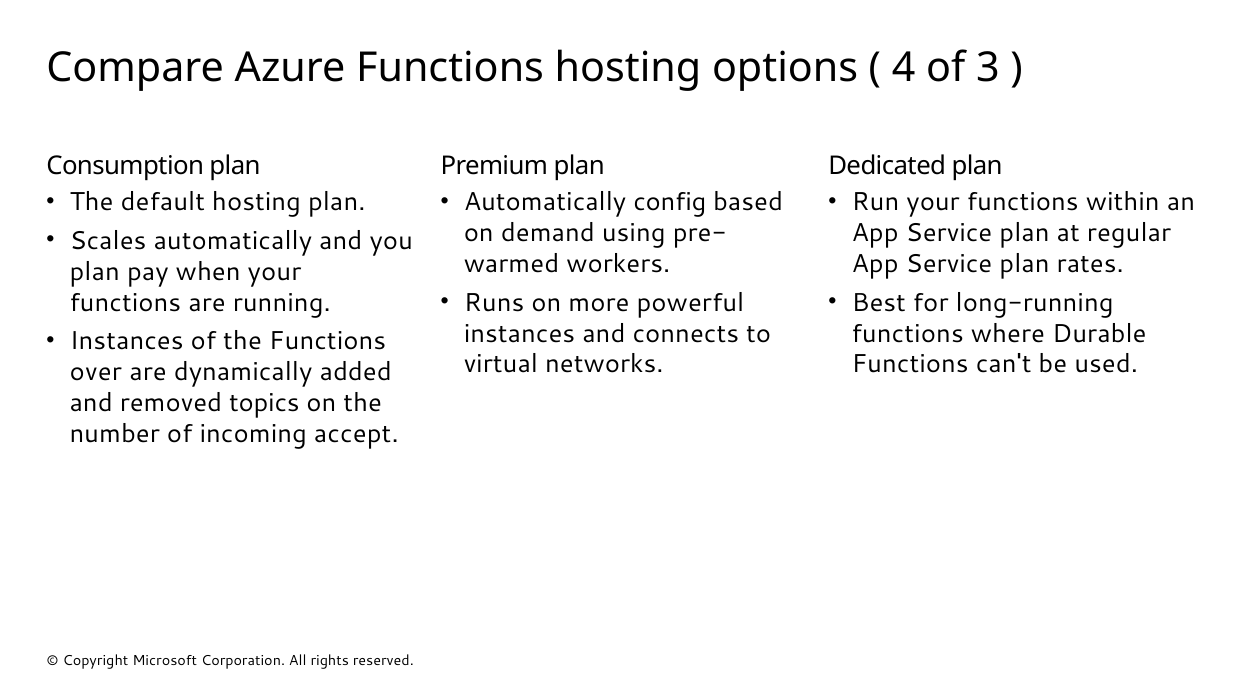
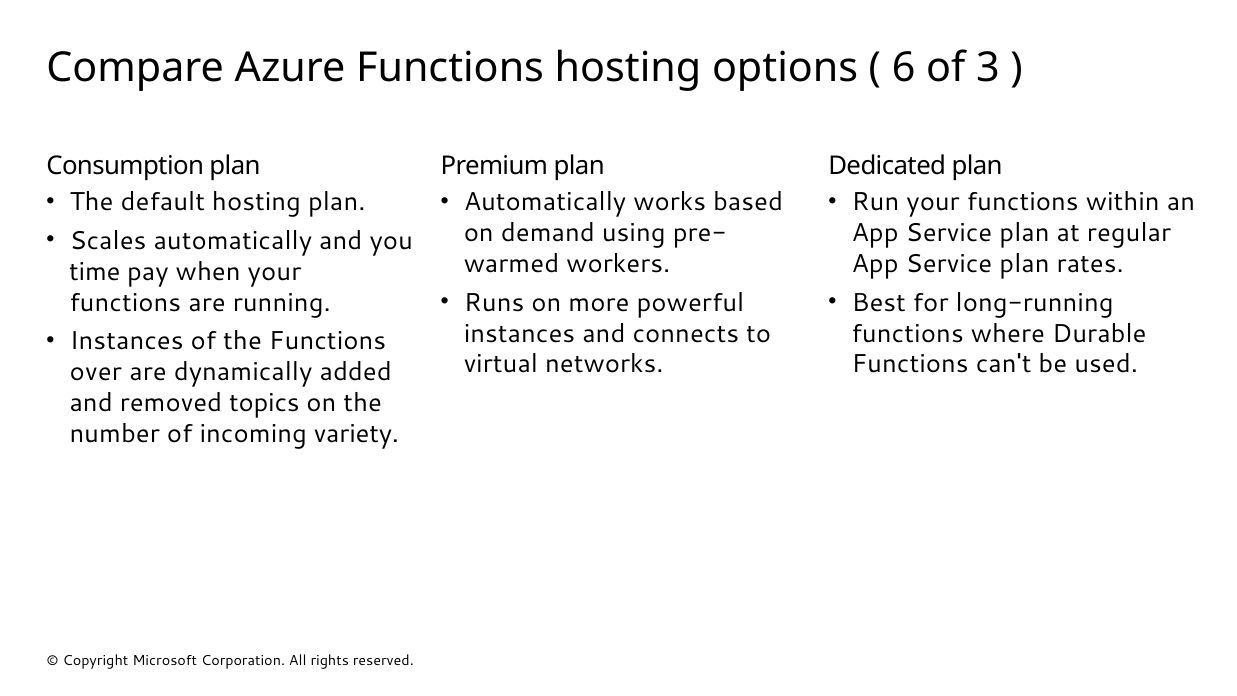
4: 4 -> 6
config: config -> works
plan at (95, 272): plan -> time
accept: accept -> variety
